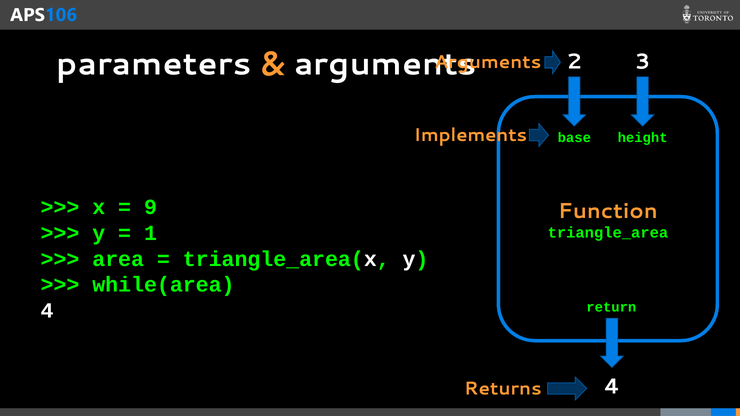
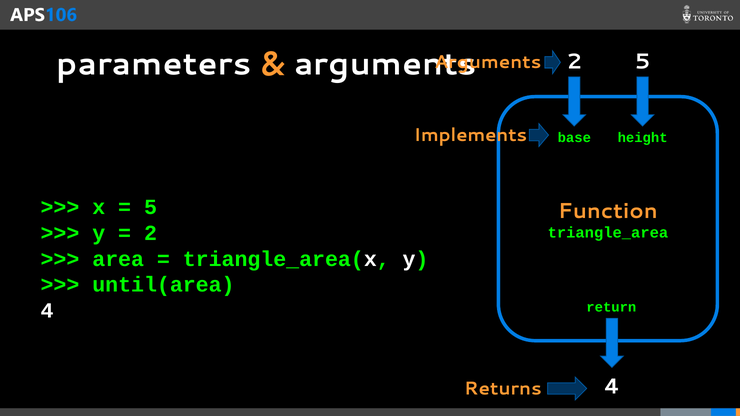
2 3: 3 -> 5
9 at (150, 207): 9 -> 5
1 at (150, 233): 1 -> 2
while(area: while(area -> until(area
